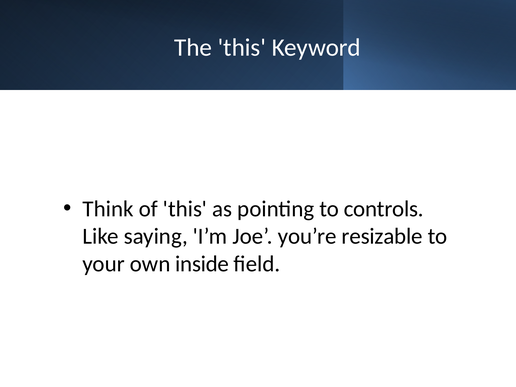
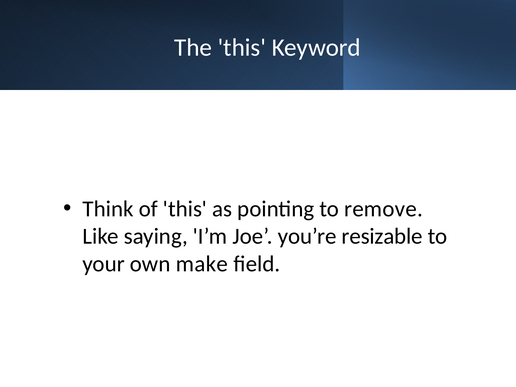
controls: controls -> remove
inside: inside -> make
